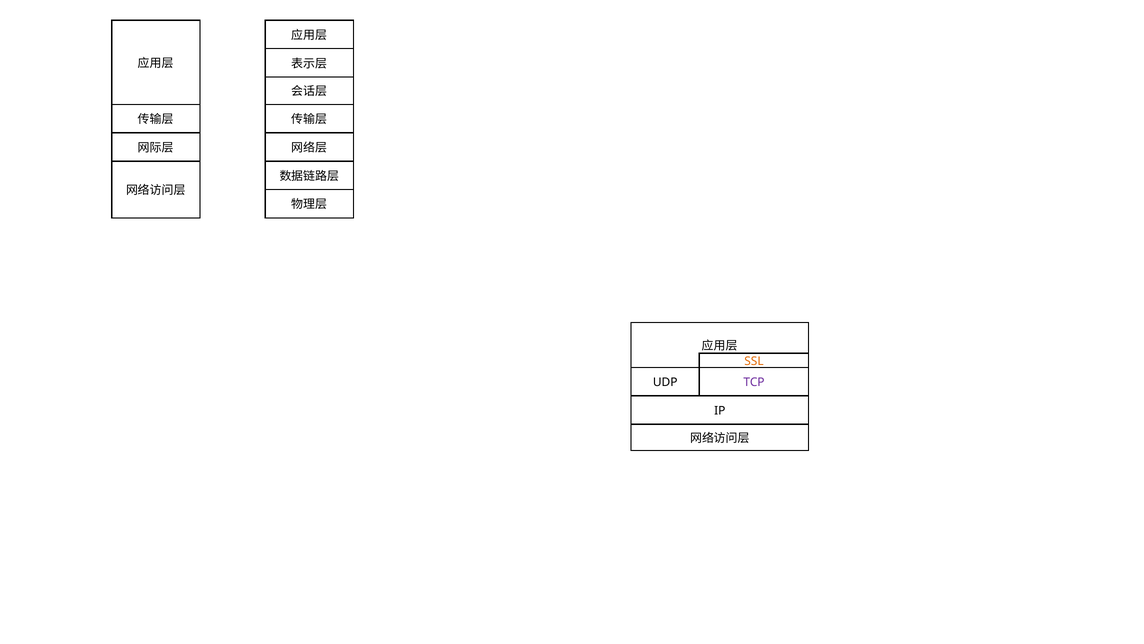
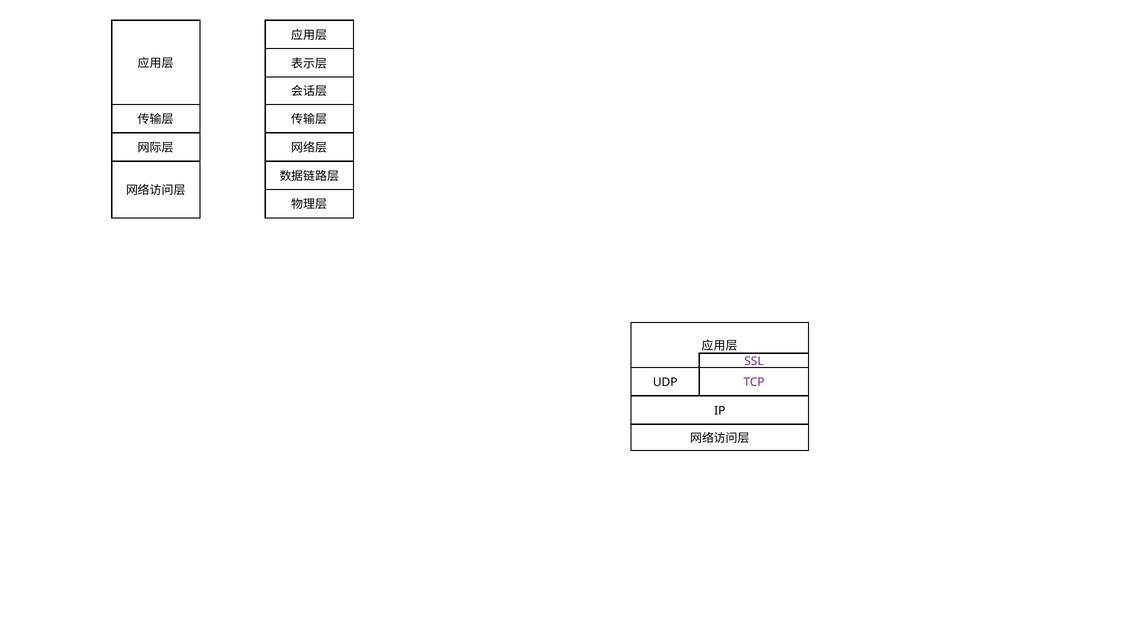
SSL colour: orange -> purple
